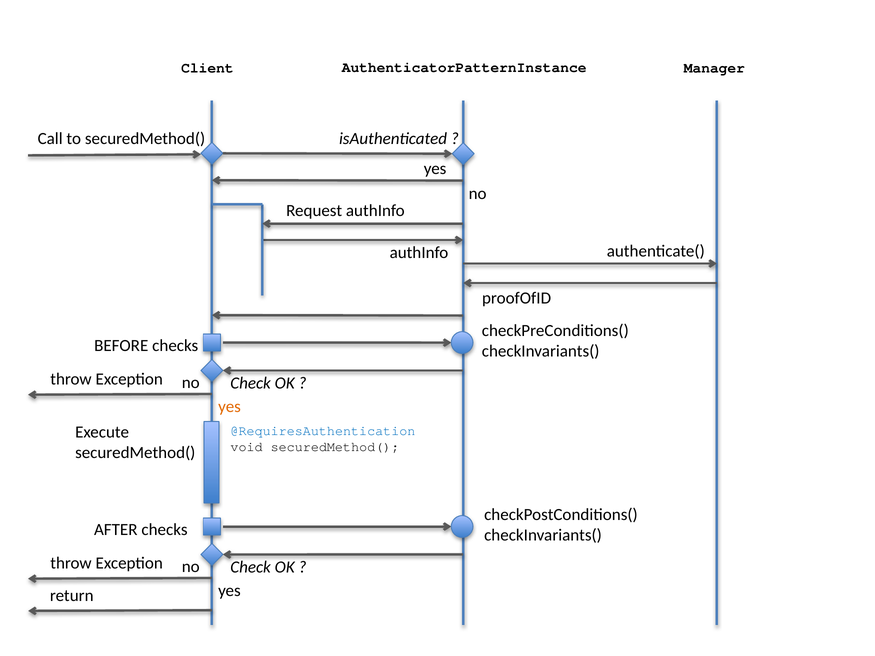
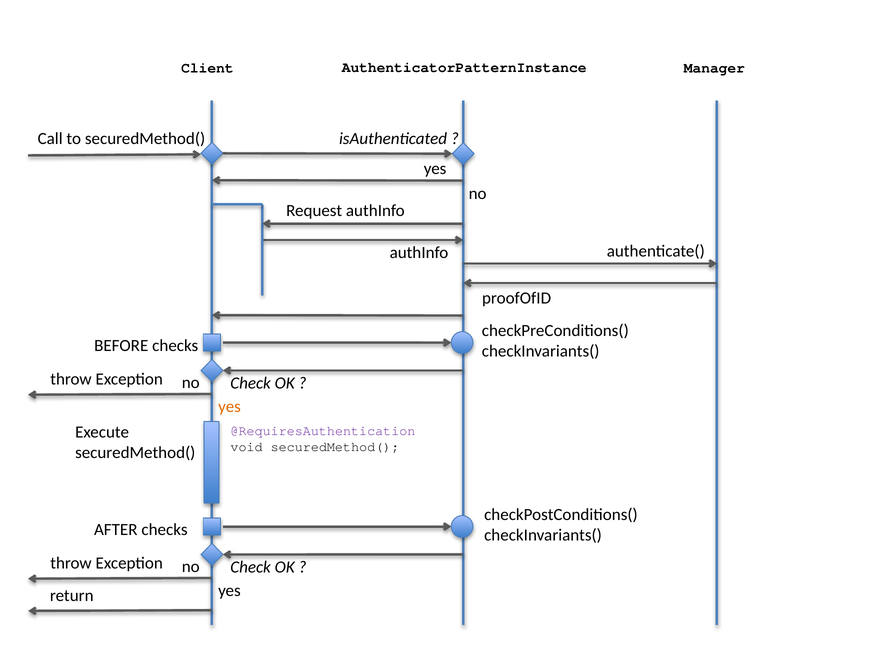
@RequiresAuthentication colour: blue -> purple
